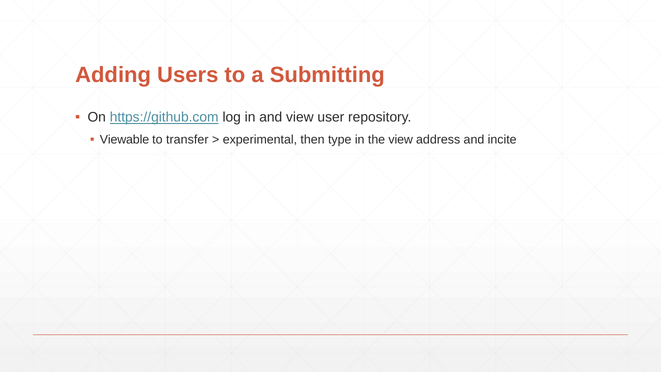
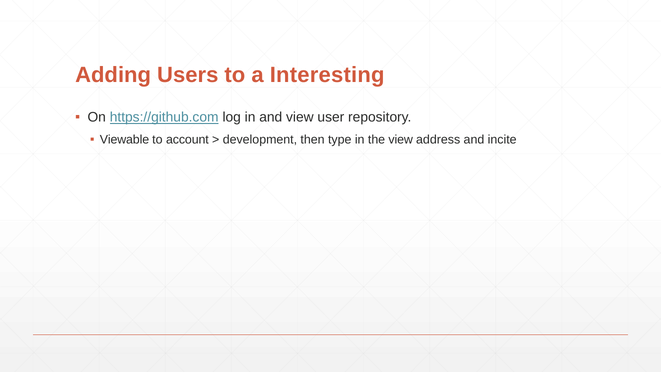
Submitting: Submitting -> Interesting
transfer: transfer -> account
experimental: experimental -> development
